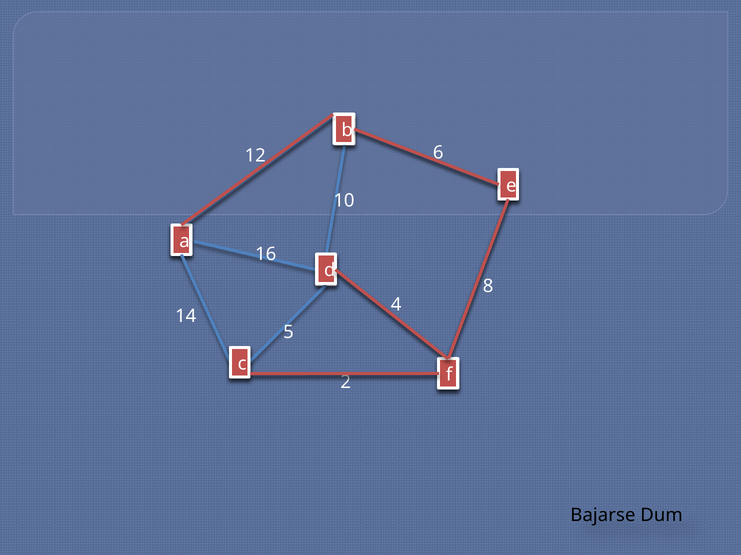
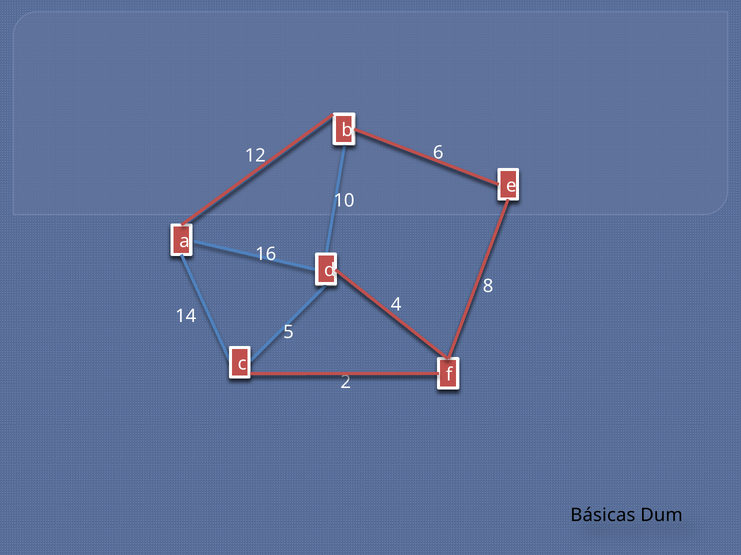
Bajarse: Bajarse -> Básicas
